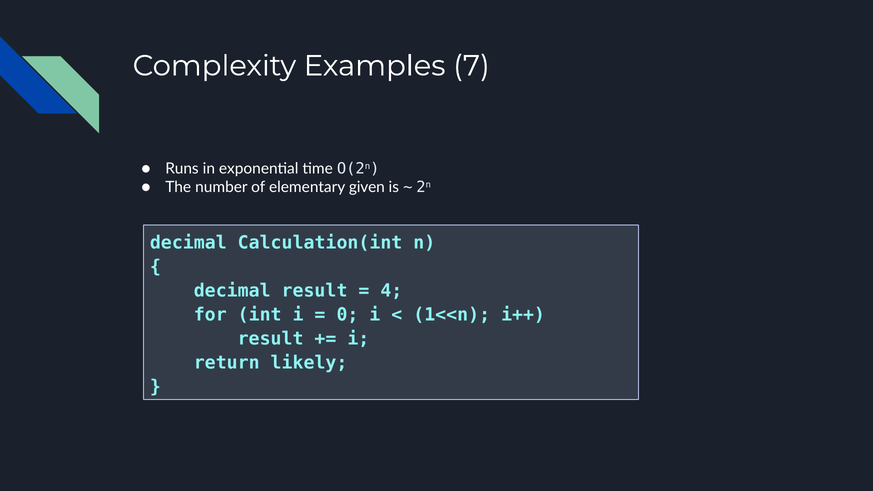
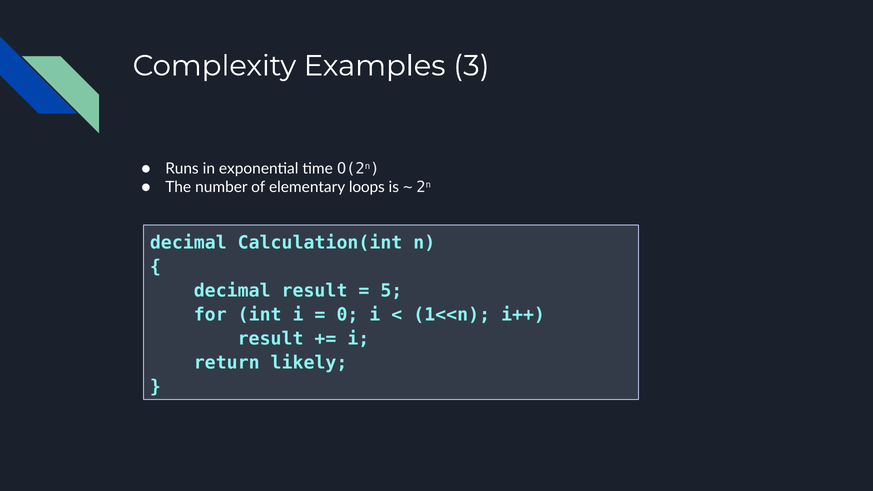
7: 7 -> 3
given: given -> loops
4: 4 -> 5
